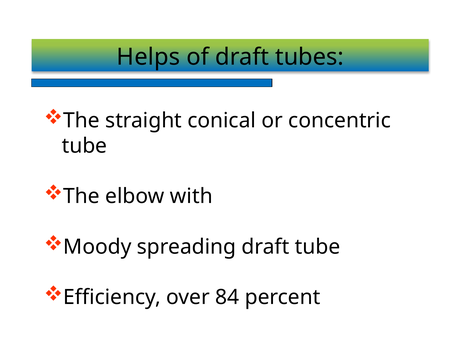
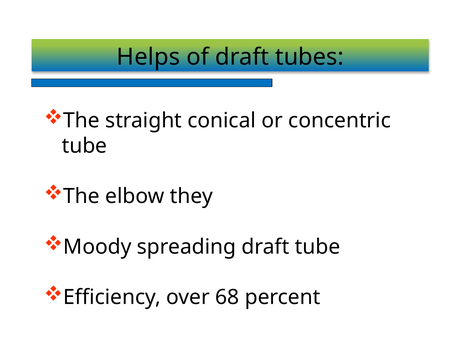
with: with -> they
84: 84 -> 68
